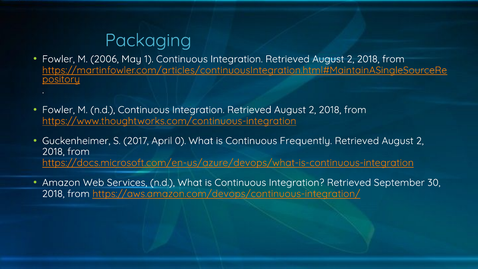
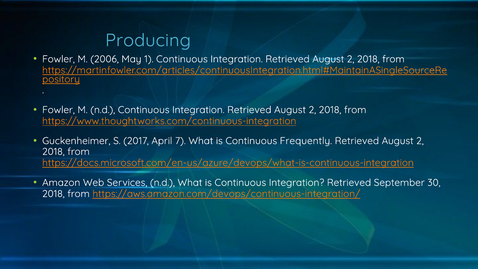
Packaging: Packaging -> Producing
0: 0 -> 7
